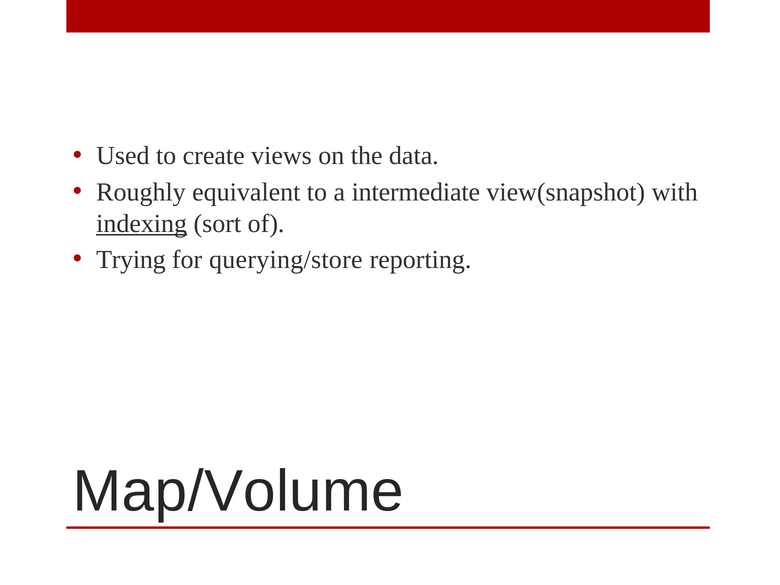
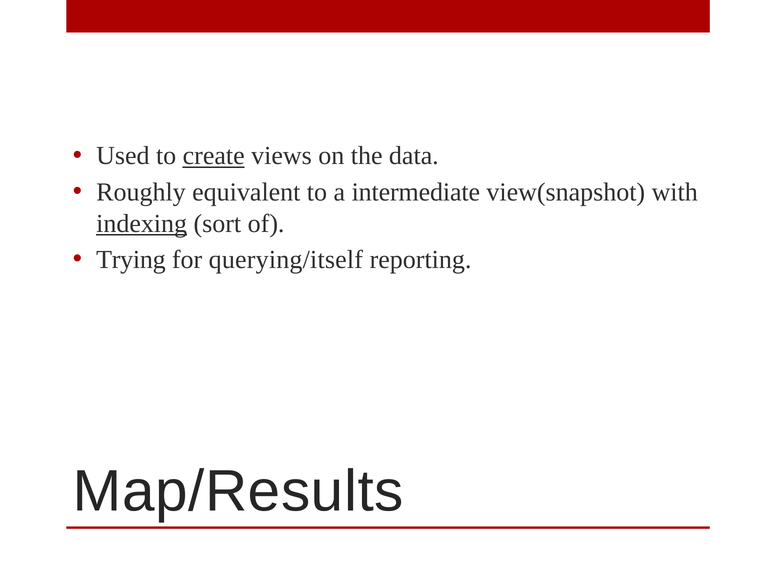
create underline: none -> present
querying/store: querying/store -> querying/itself
Map/Volume: Map/Volume -> Map/Results
